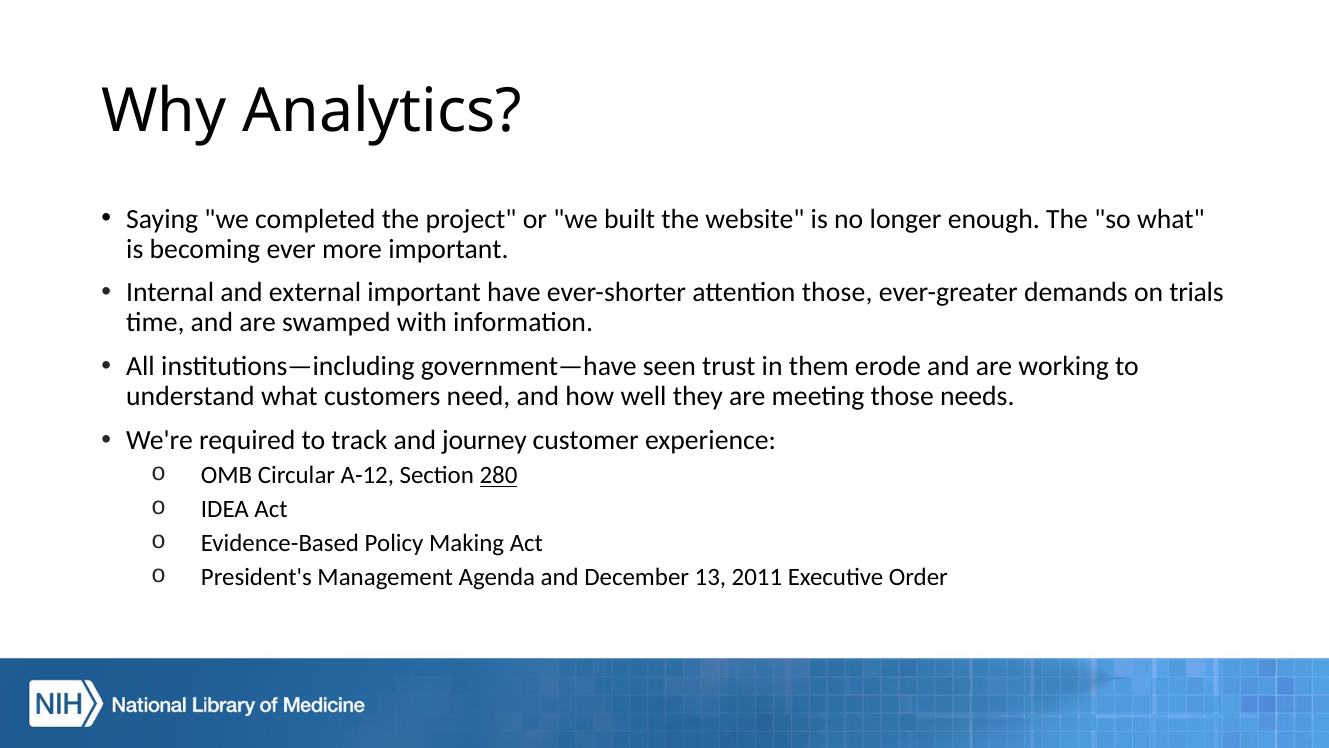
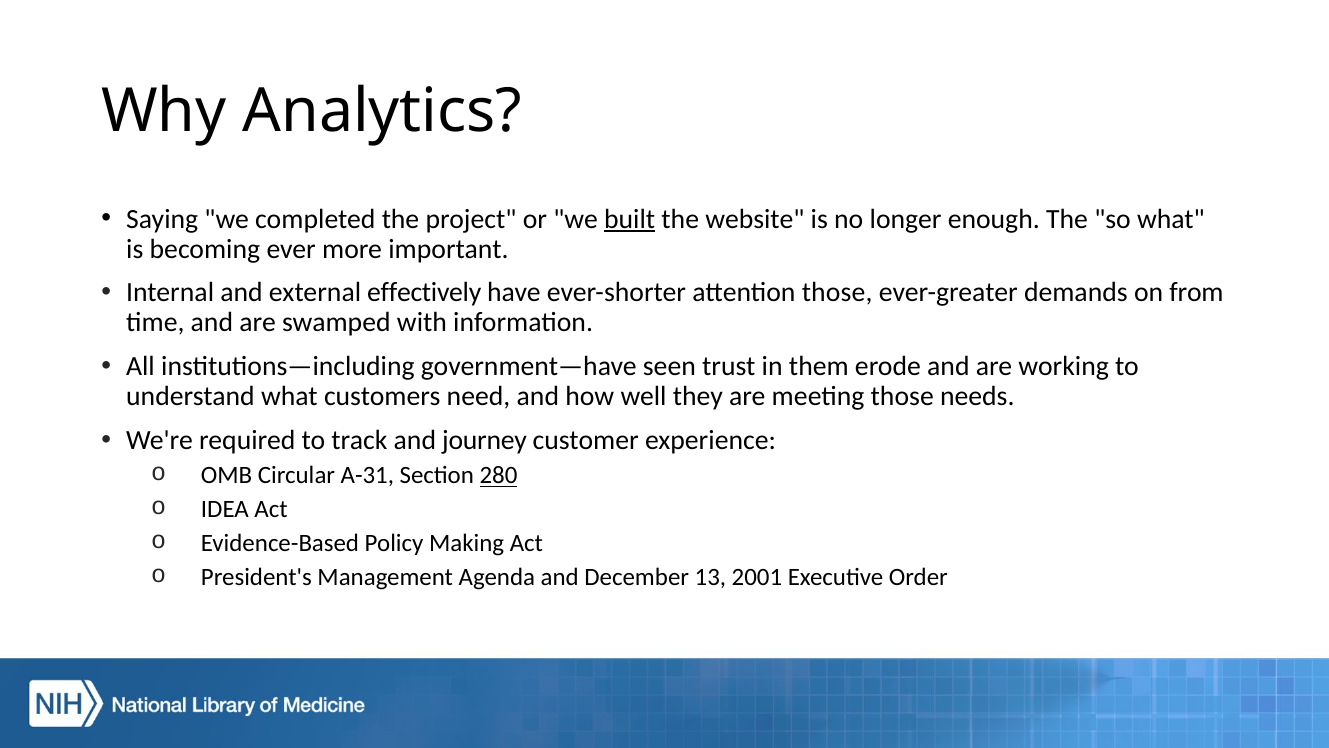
built underline: none -> present
external important: important -> effectively
trials: trials -> from
A-12: A-12 -> A-31
2011: 2011 -> 2001
